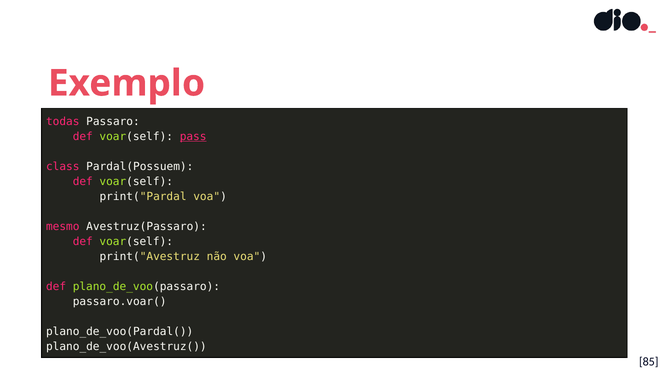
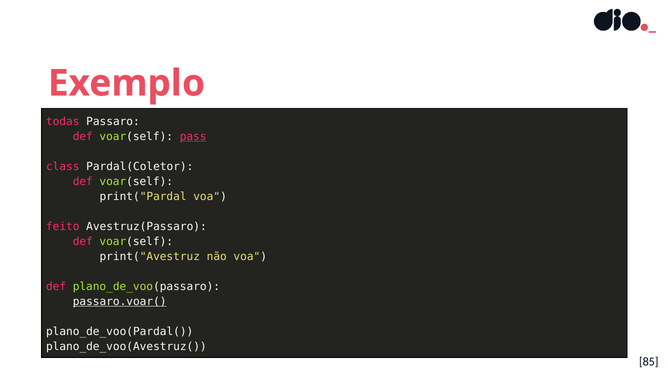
Pardal(Possuem: Pardal(Possuem -> Pardal(Coletor
mesmo: mesmo -> feito
passaro.voar( underline: none -> present
